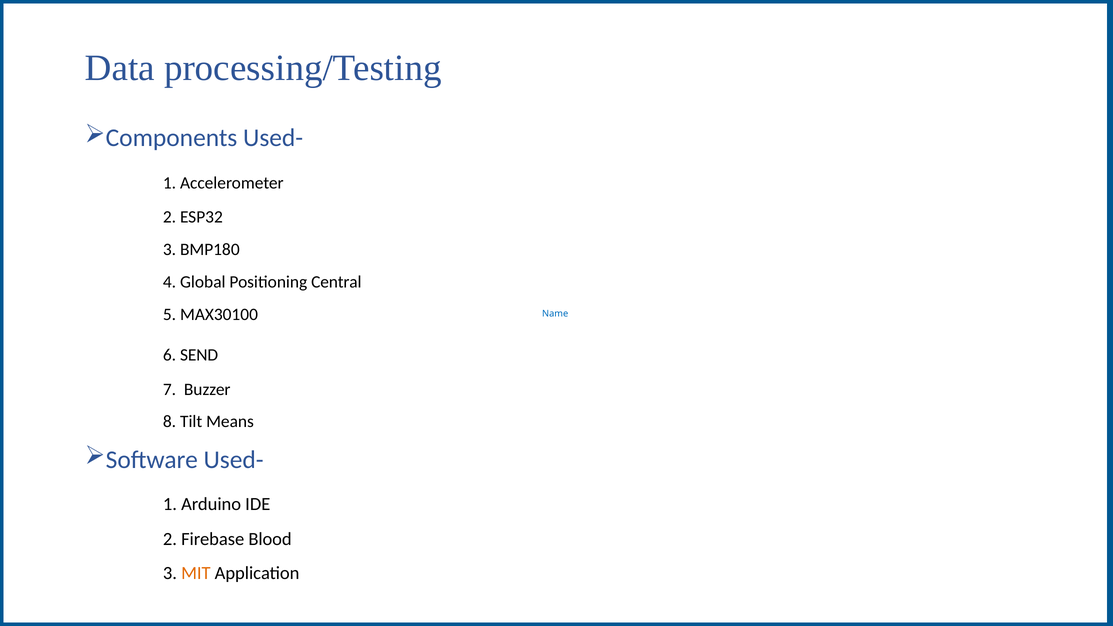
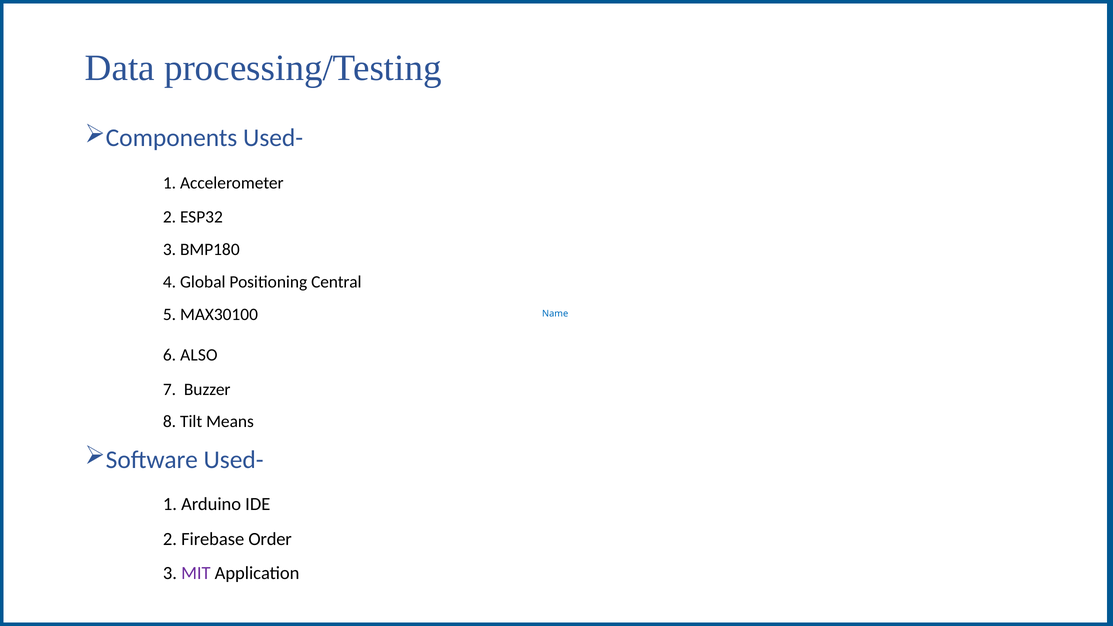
SEND: SEND -> ALSO
Blood: Blood -> Order
MIT colour: orange -> purple
